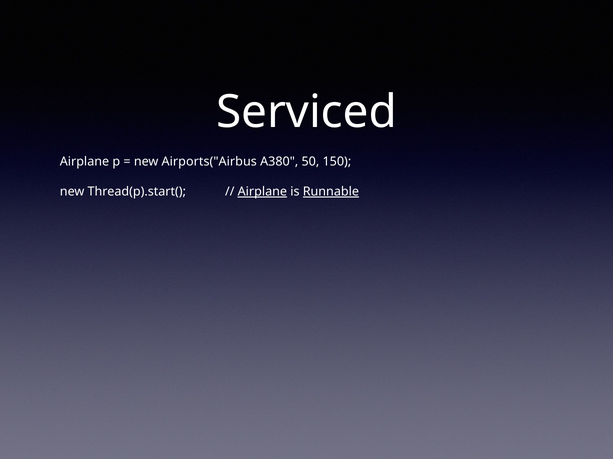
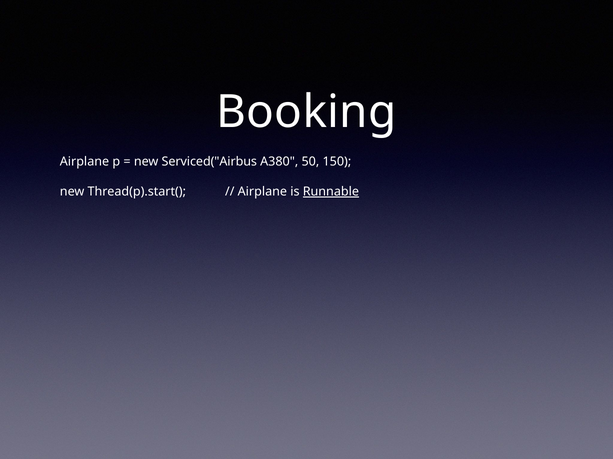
Serviced: Serviced -> Booking
Airports("Airbus: Airports("Airbus -> Serviced("Airbus
Airplane at (262, 192) underline: present -> none
